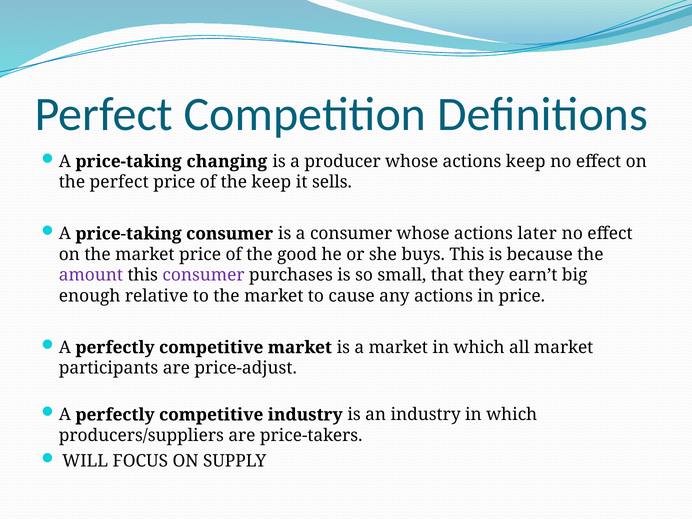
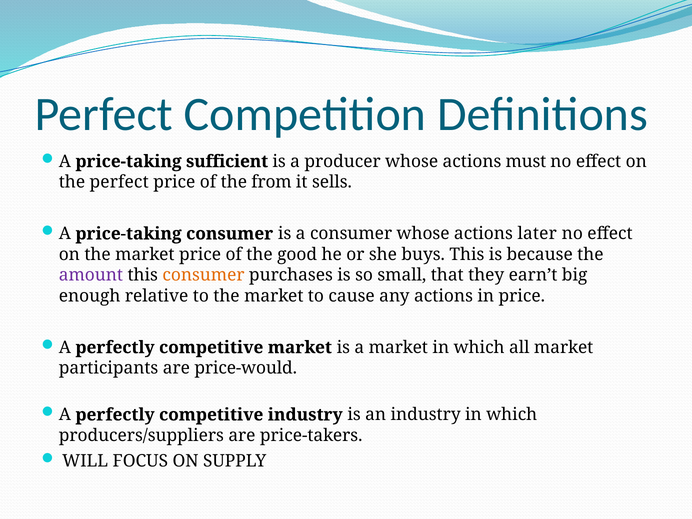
changing: changing -> sufficient
actions keep: keep -> must
the keep: keep -> from
consumer at (204, 275) colour: purple -> orange
price-adjust: price-adjust -> price-would
